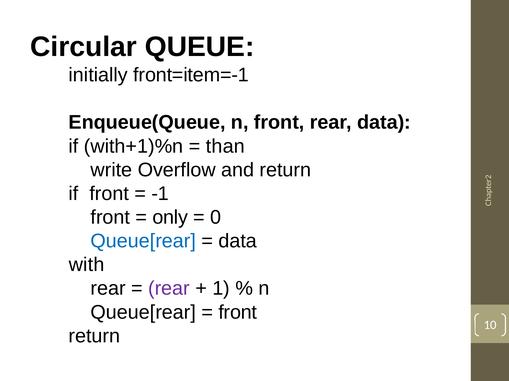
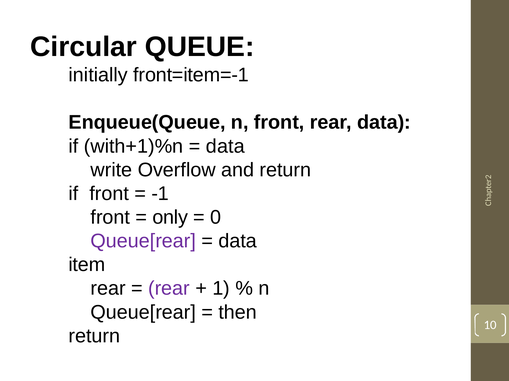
than at (225, 146): than -> data
Queue[rear at (143, 242) colour: blue -> purple
with: with -> item
front at (238, 313): front -> then
